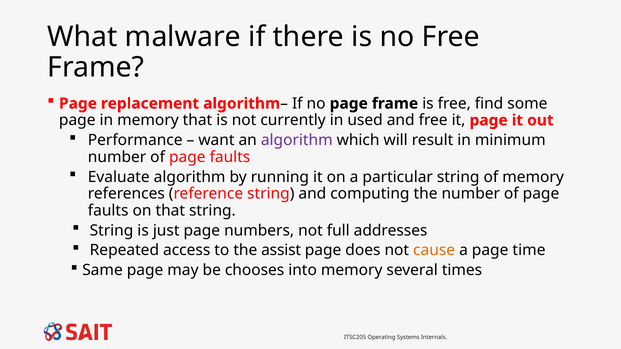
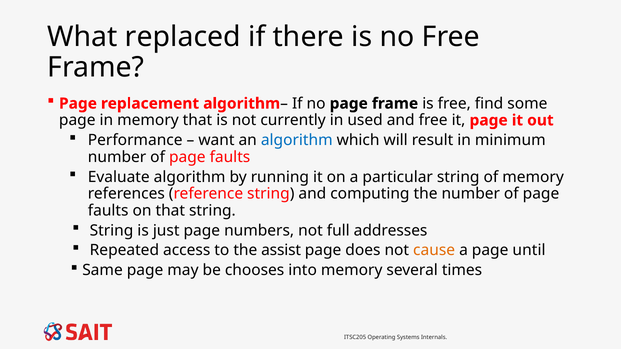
malware: malware -> replaced
algorithm at (297, 140) colour: purple -> blue
time: time -> until
